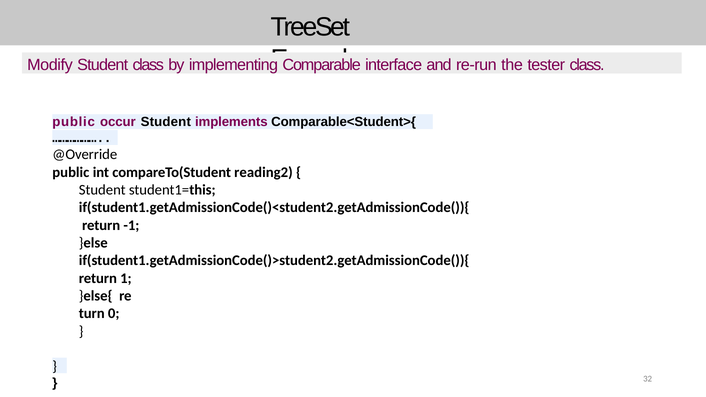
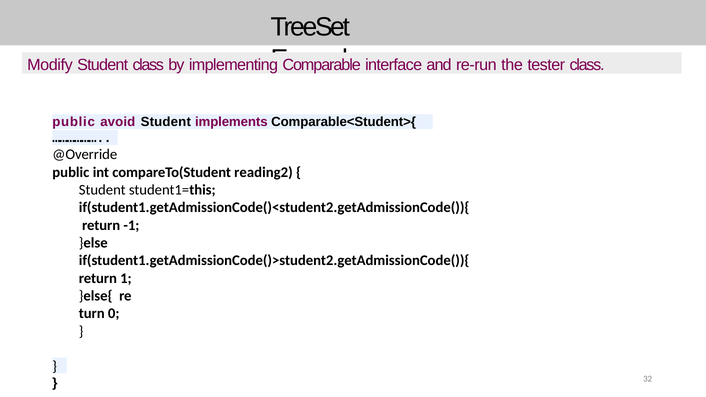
occur: occur -> avoid
